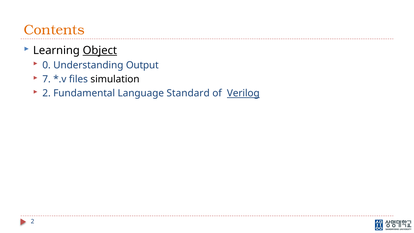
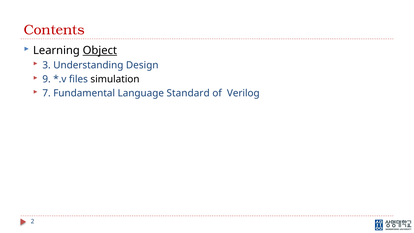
Contents colour: orange -> red
0: 0 -> 3
Output: Output -> Design
7: 7 -> 9
2 at (47, 93): 2 -> 7
Verilog underline: present -> none
